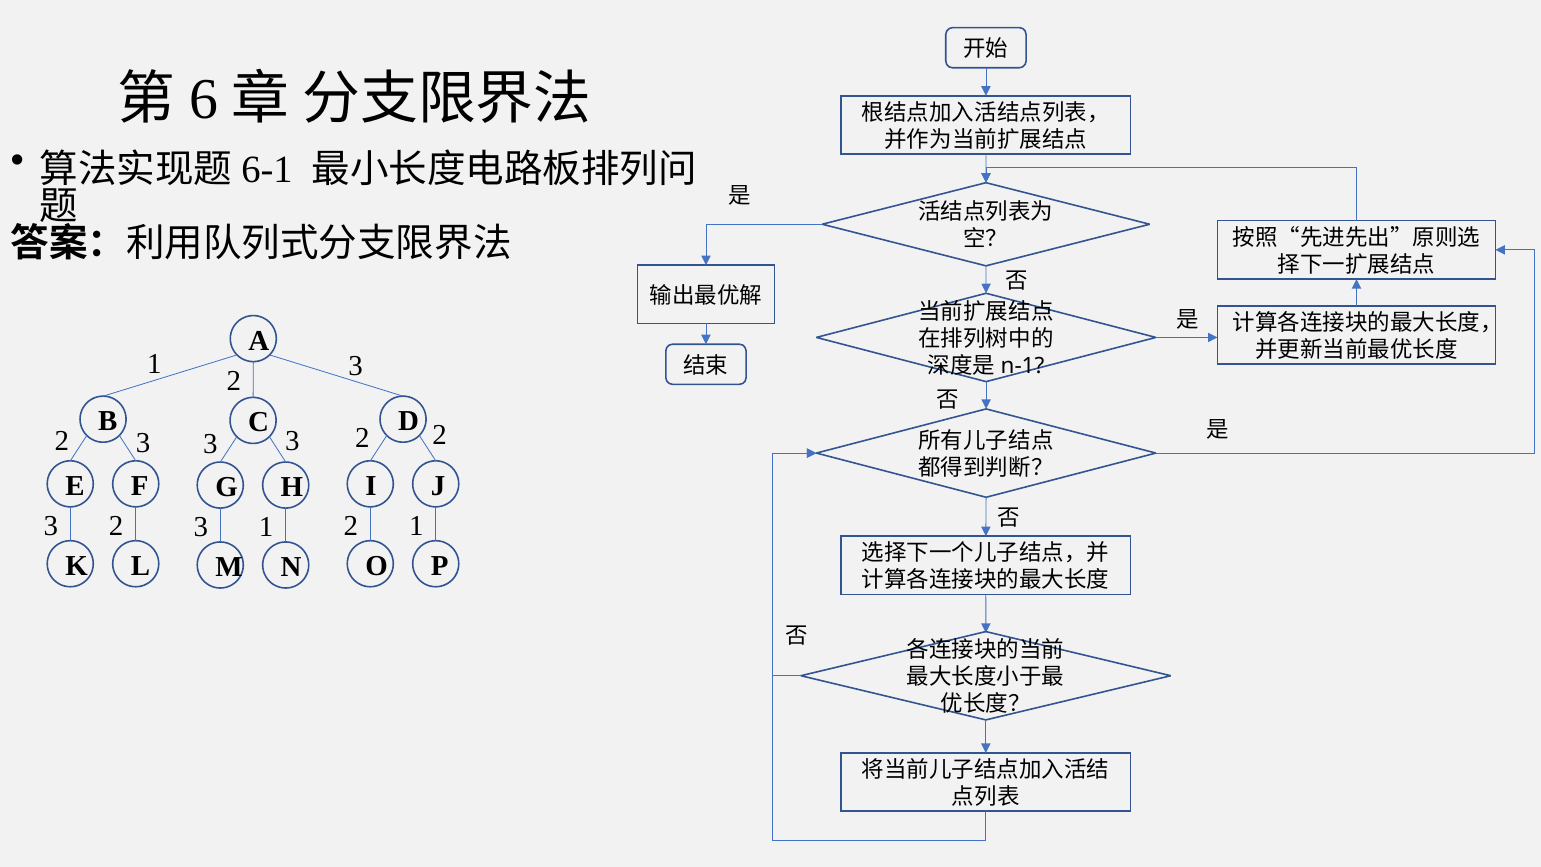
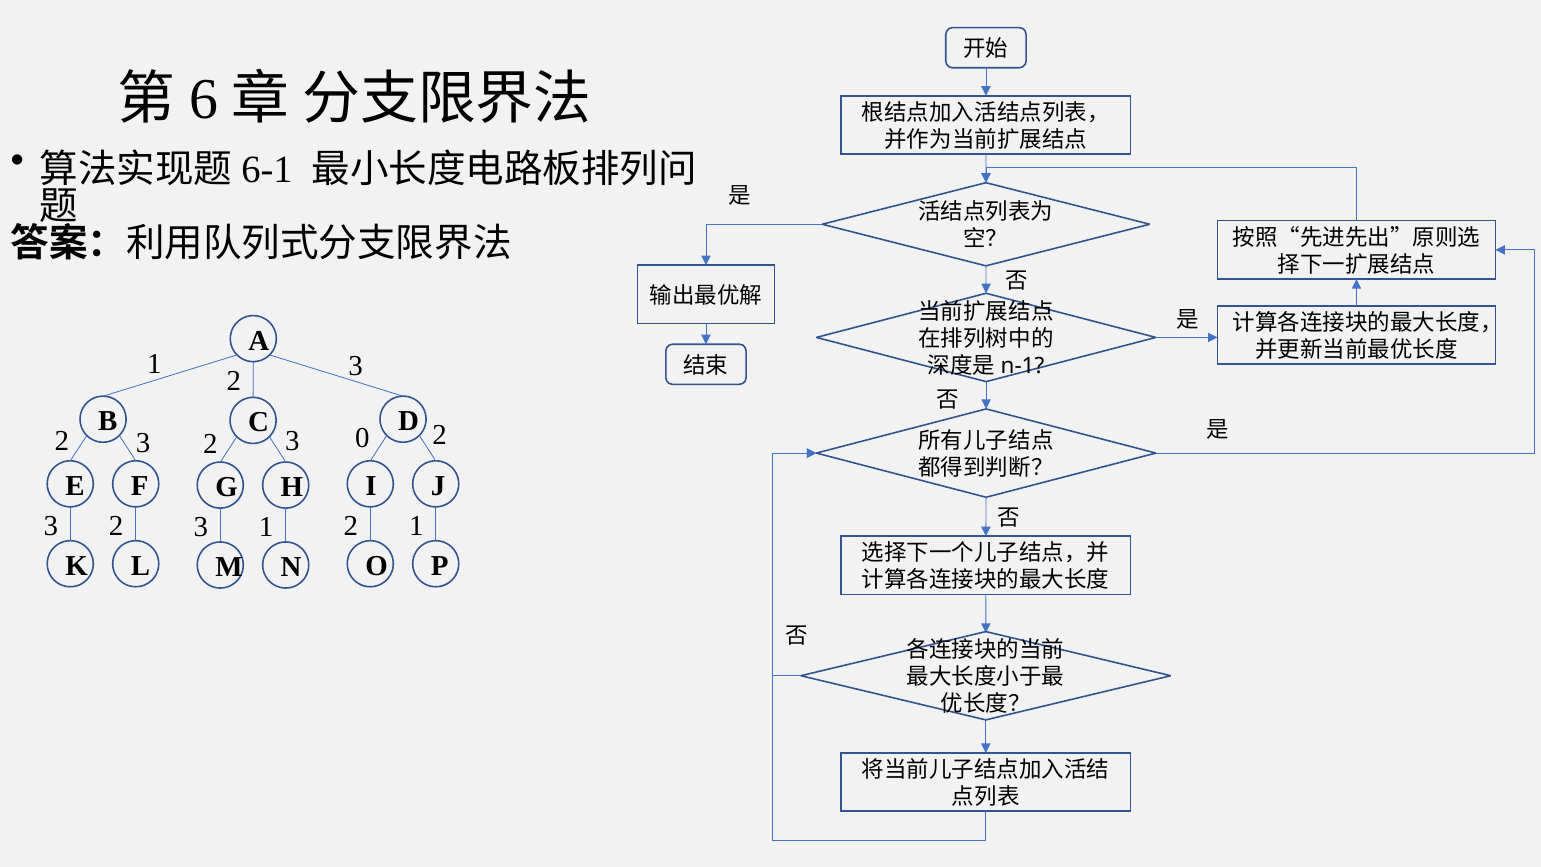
3 at (210, 444): 3 -> 2
2 at (362, 437): 2 -> 0
